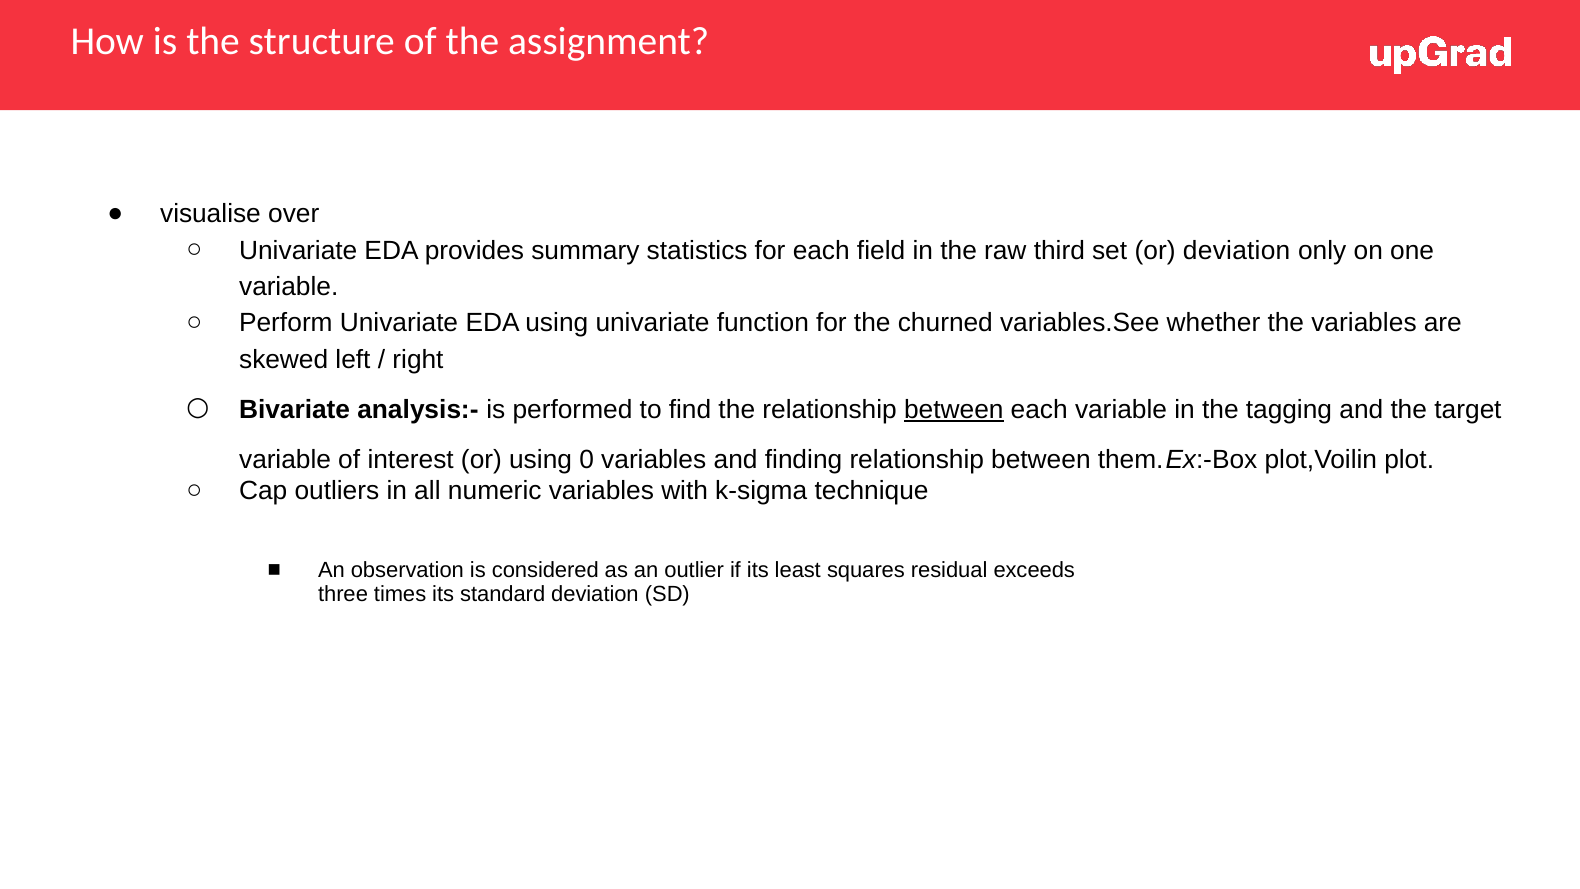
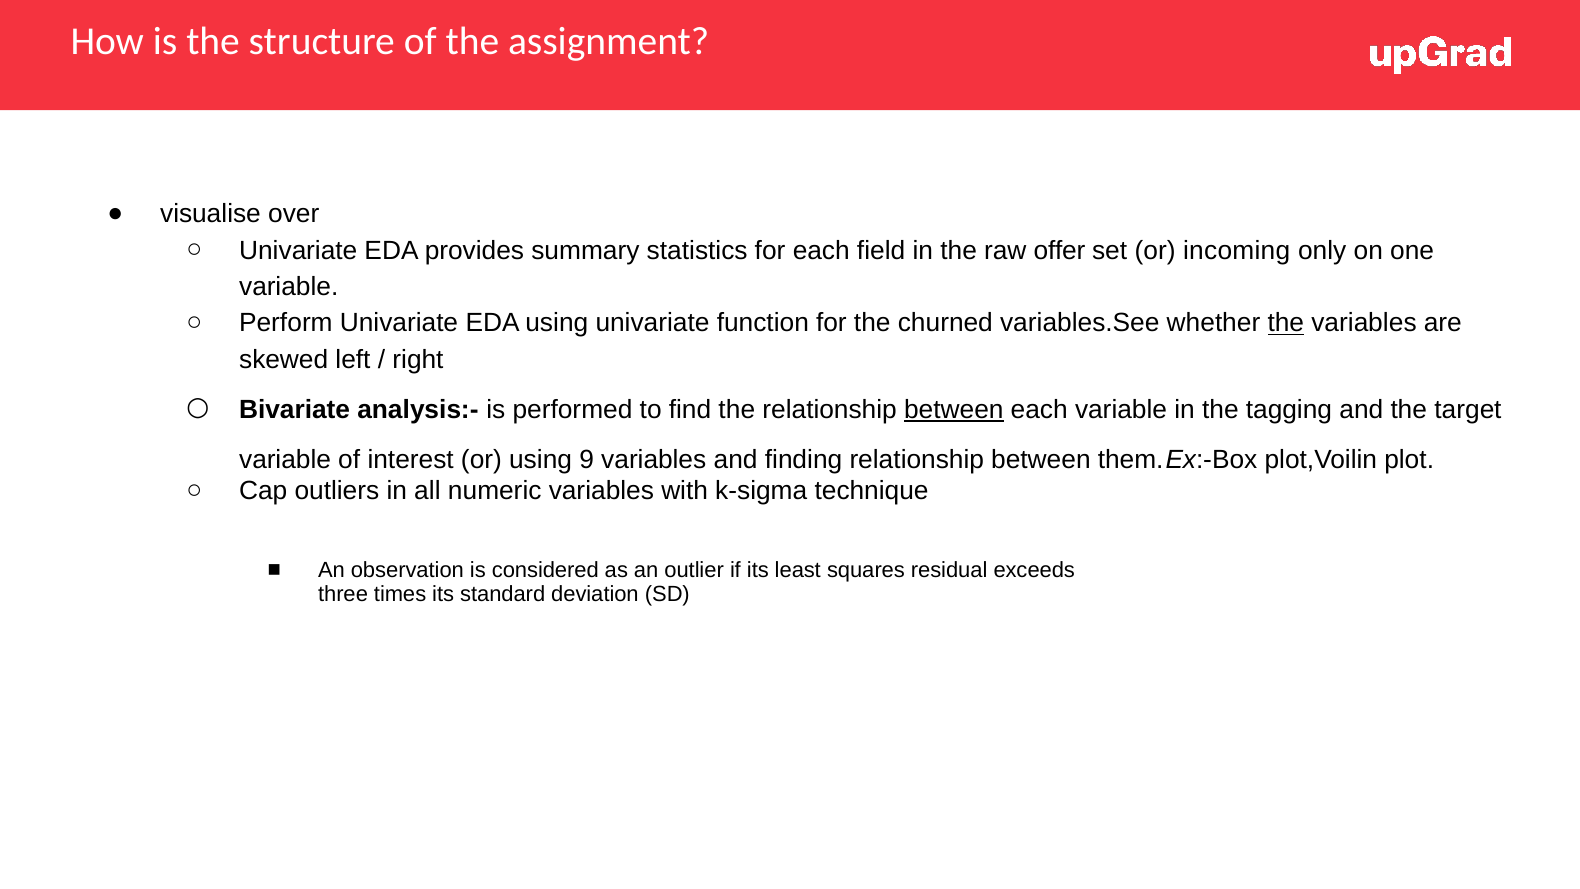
third: third -> offer
or deviation: deviation -> incoming
the at (1286, 323) underline: none -> present
0: 0 -> 9
